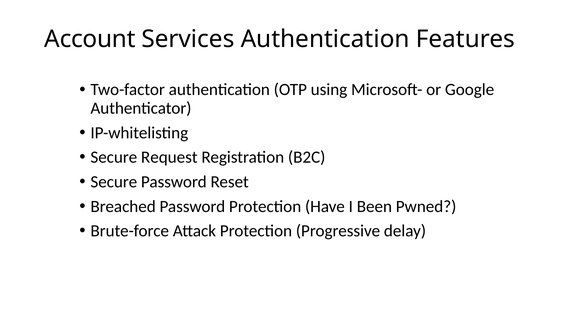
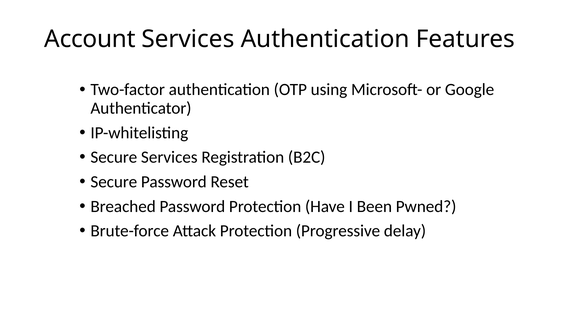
Secure Request: Request -> Services
